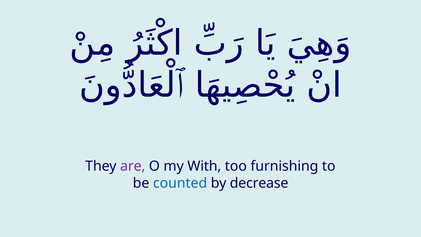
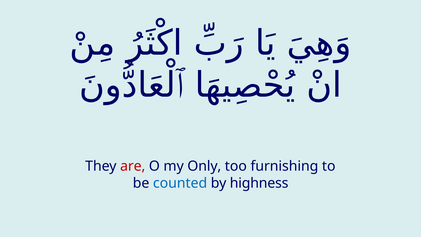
are colour: purple -> red
With: With -> Only
decrease: decrease -> highness
